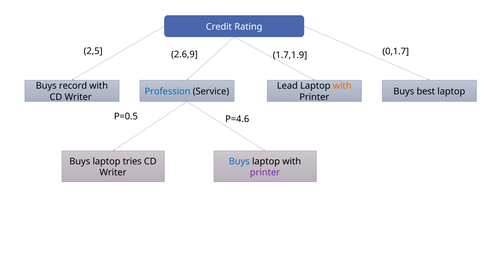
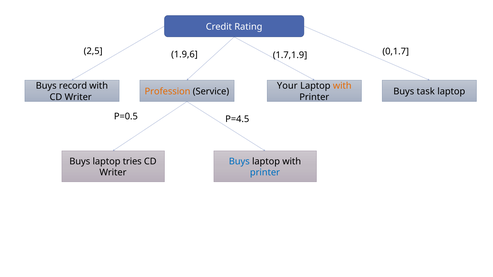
2.6,9: 2.6,9 -> 1.9,6
Lead: Lead -> Your
Profession colour: blue -> orange
best: best -> task
P=4.6: P=4.6 -> P=4.5
printer at (265, 173) colour: purple -> blue
